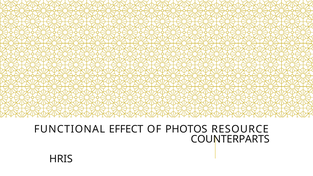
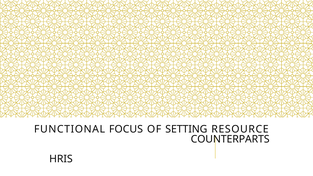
EFFECT: EFFECT -> FOCUS
PHOTOS: PHOTOS -> SETTING
